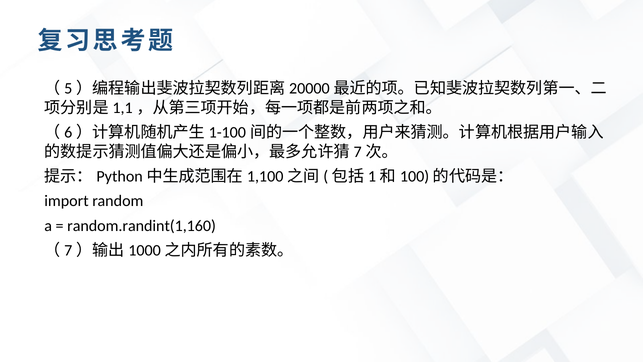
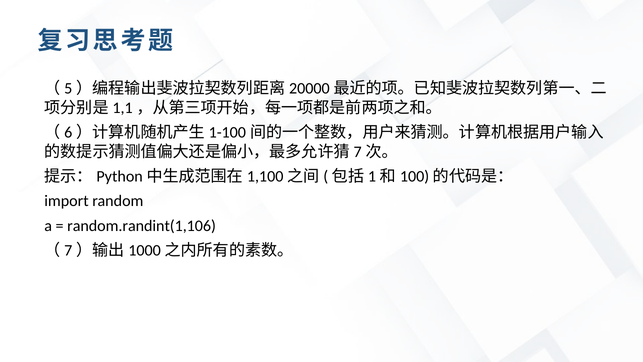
random.randint(1,160: random.randint(1,160 -> random.randint(1,106
